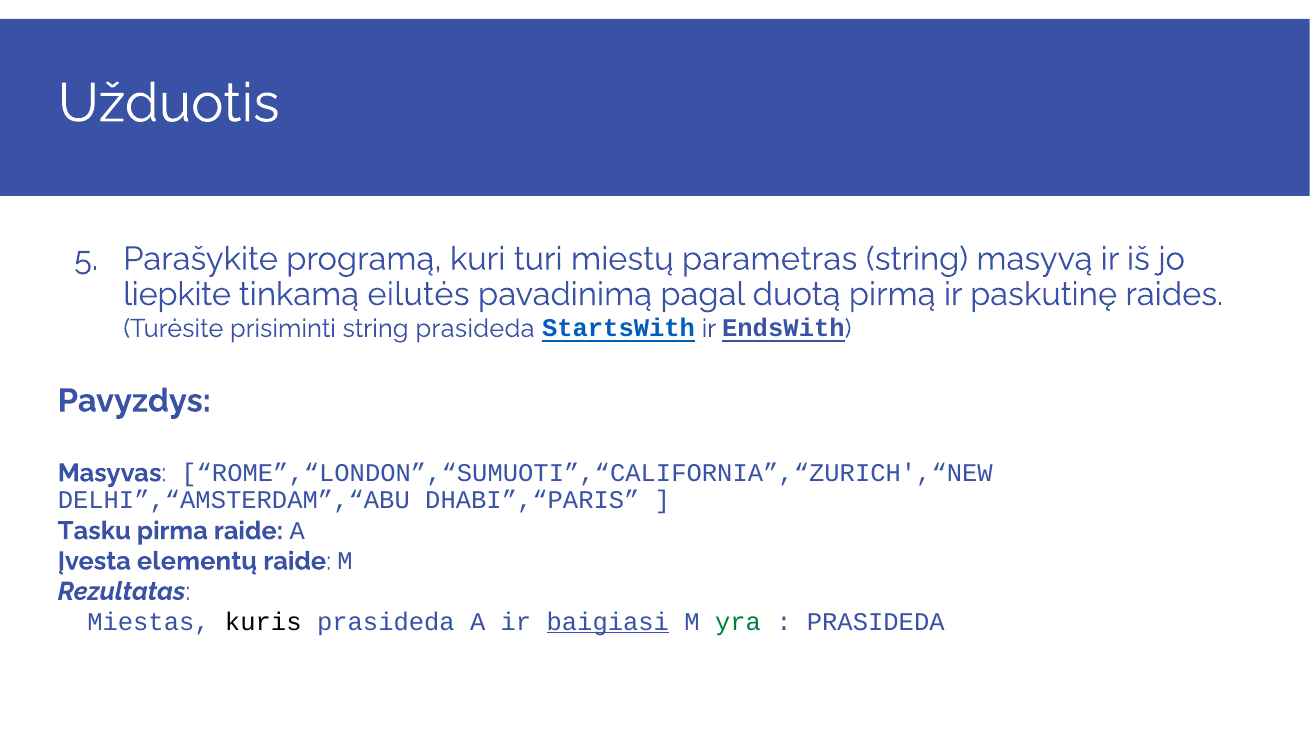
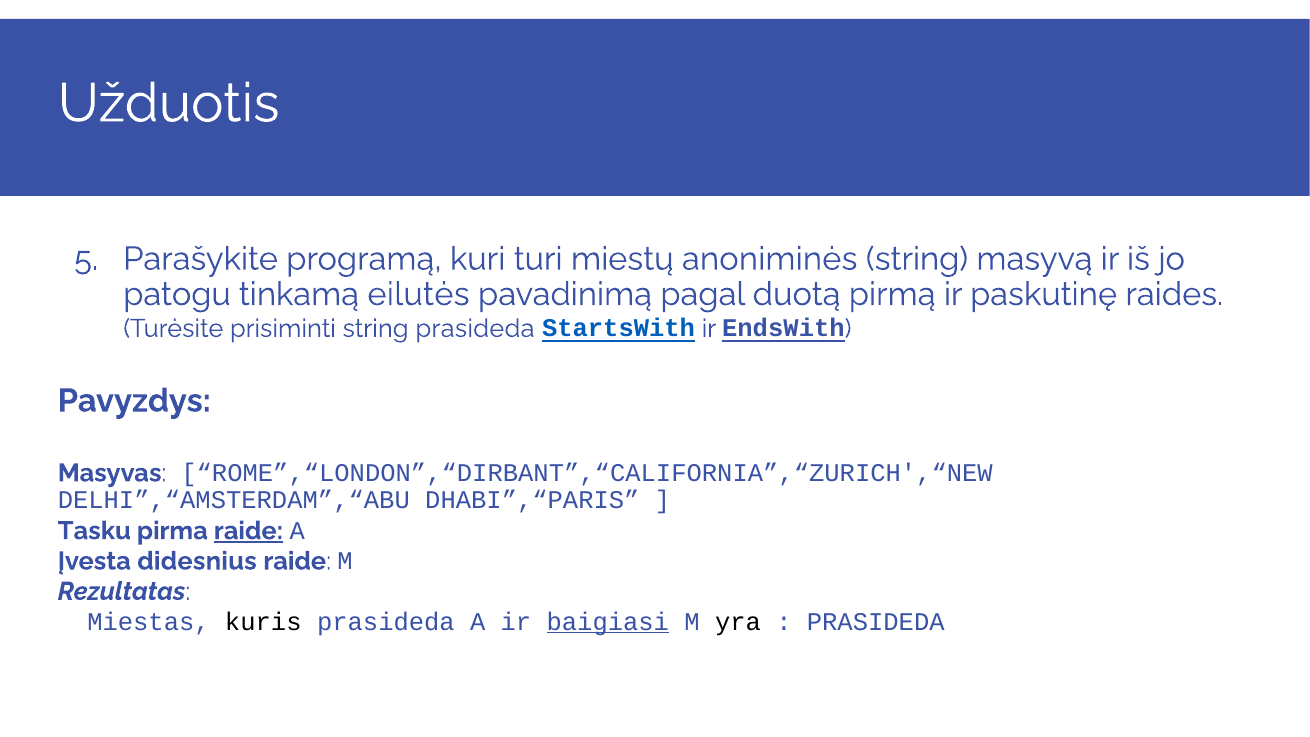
parametras: parametras -> anoniminės
liepkite: liepkite -> patogu
ROME”,“LONDON”,“SUMUOTI”,“CALIFORNIA”,“ZURICH',“NEW: ROME”,“LONDON”,“SUMUOTI”,“CALIFORNIA”,“ZURICH',“NEW -> ROME”,“LONDON”,“DIRBANT”,“CALIFORNIA”,“ZURICH',“NEW
raide at (248, 531) underline: none -> present
elementų: elementų -> didesnius
yra colour: green -> black
